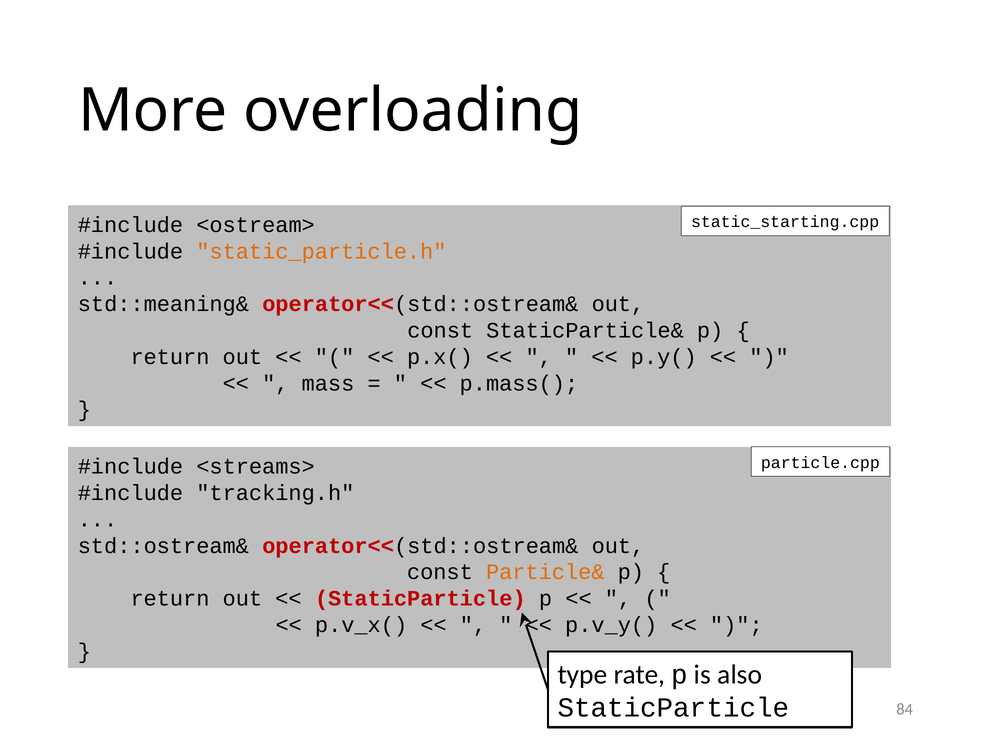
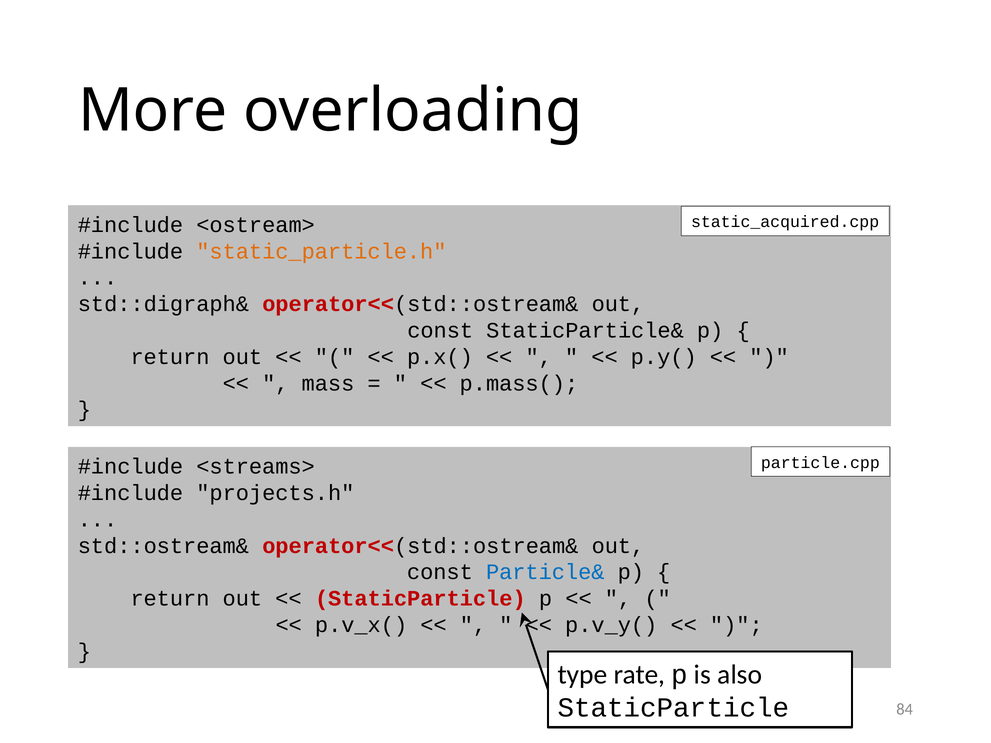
static_starting.cpp: static_starting.cpp -> static_acquired.cpp
std::meaning&: std::meaning& -> std::digraph&
tracking.h: tracking.h -> projects.h
Particle& colour: orange -> blue
